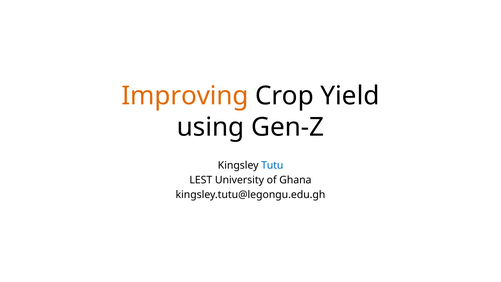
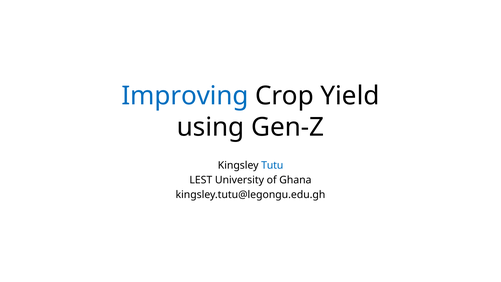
Improving colour: orange -> blue
